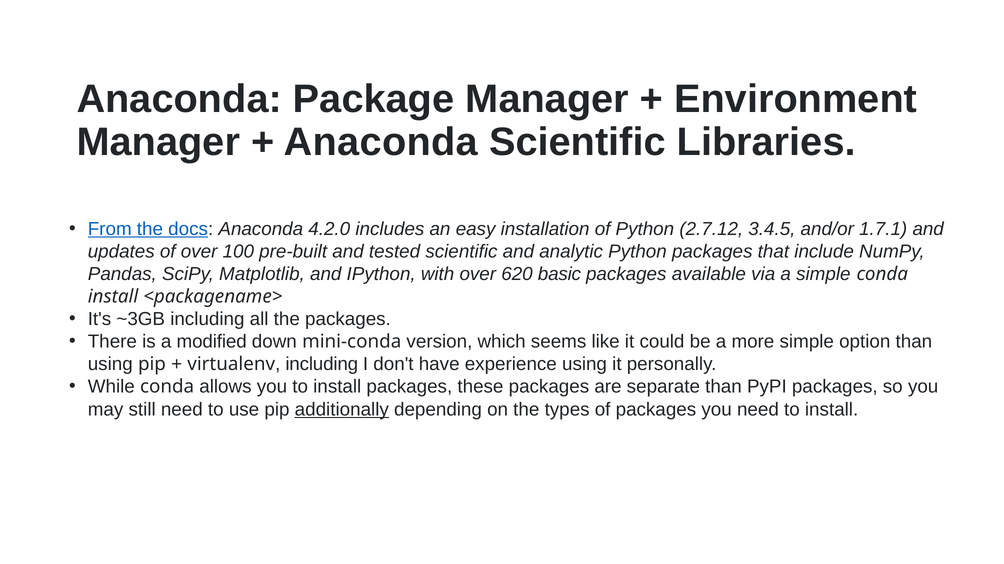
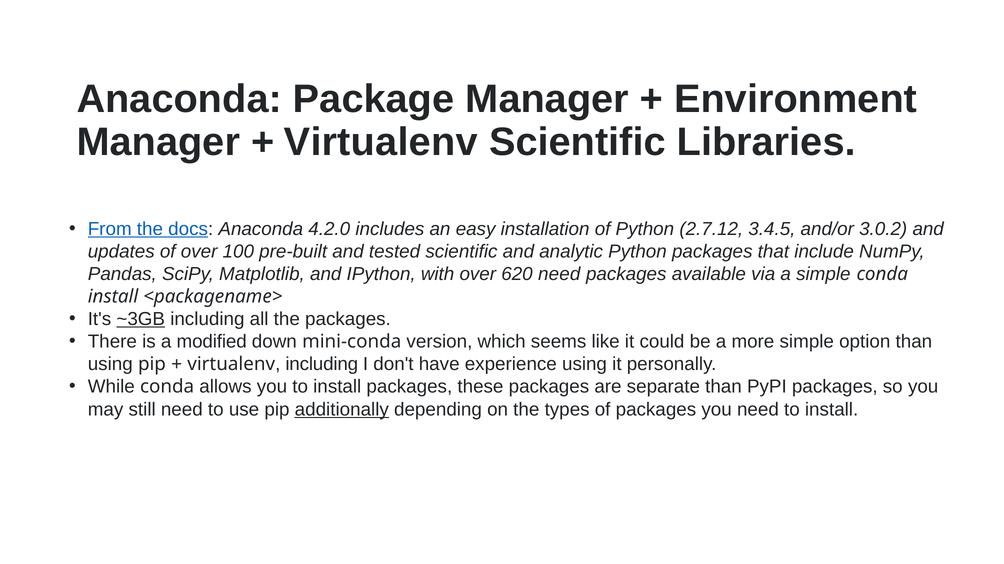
Anaconda at (381, 142): Anaconda -> Virtualenv
1.7.1: 1.7.1 -> 3.0.2
620 basic: basic -> need
~3GB underline: none -> present
